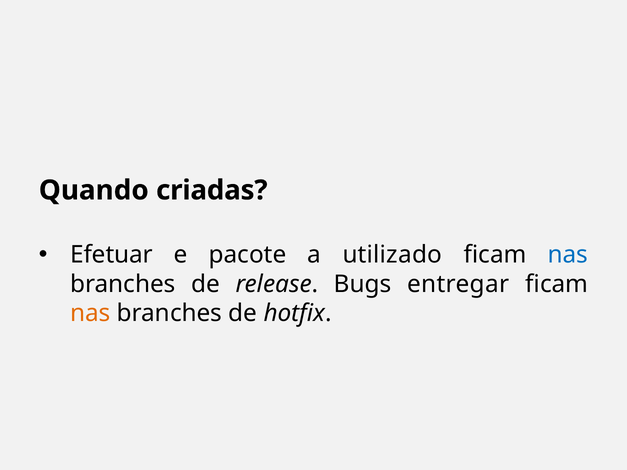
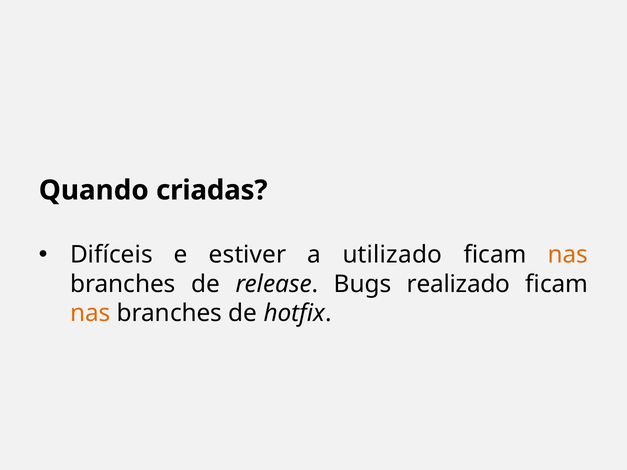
Efetuar: Efetuar -> Difíceis
pacote: pacote -> estiver
nas at (568, 255) colour: blue -> orange
entregar: entregar -> realizado
